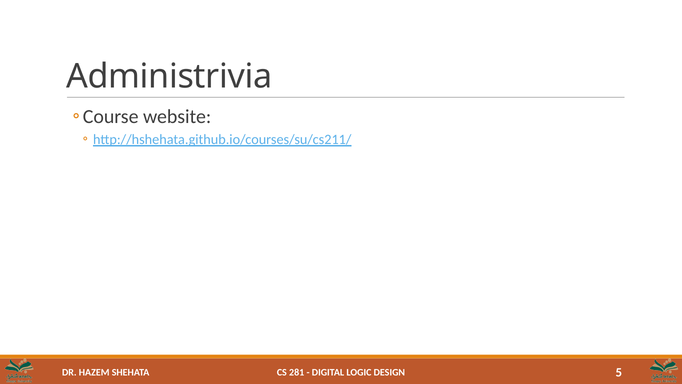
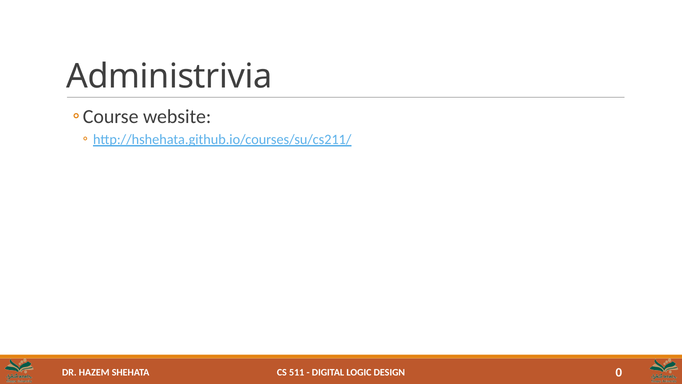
281: 281 -> 511
5: 5 -> 0
